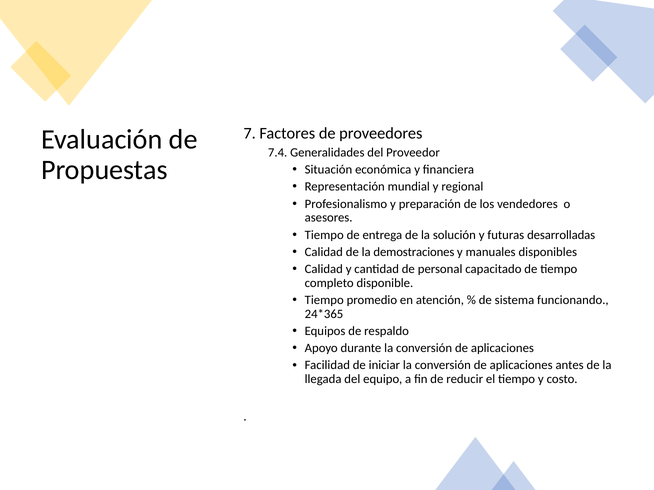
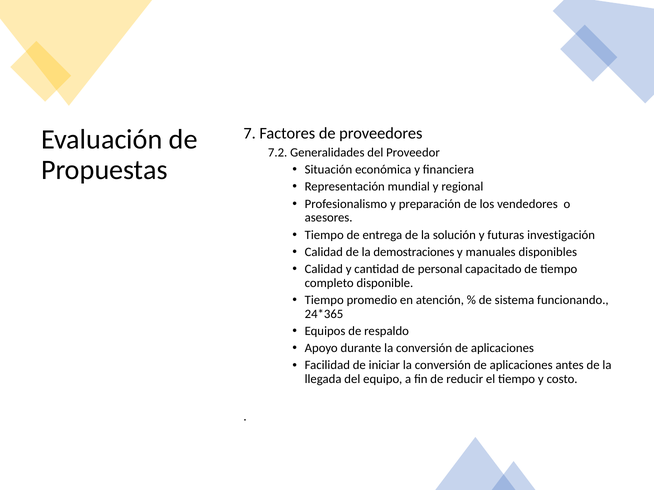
7.4: 7.4 -> 7.2
desarrolladas: desarrolladas -> investigación
